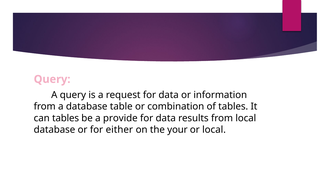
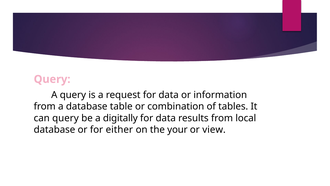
can tables: tables -> query
provide: provide -> digitally
or local: local -> view
